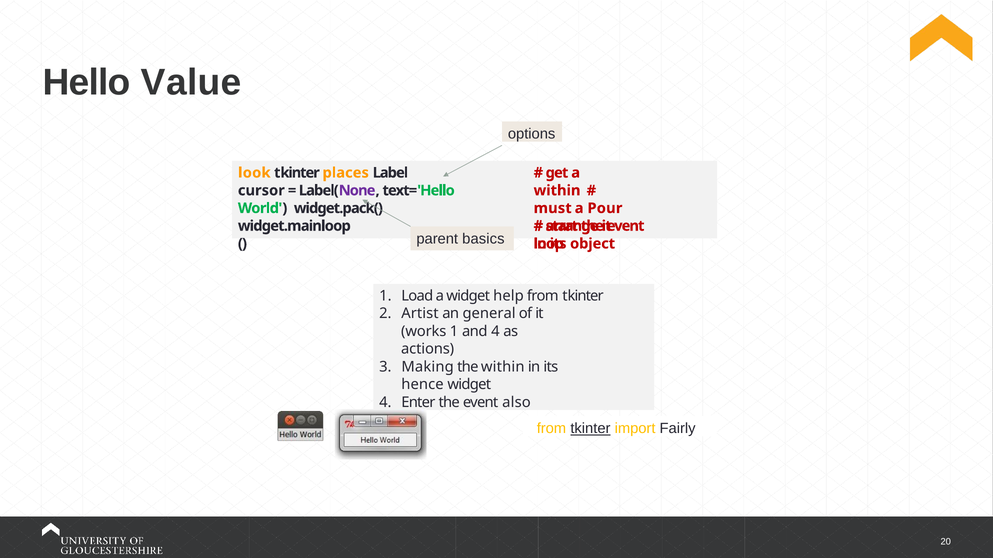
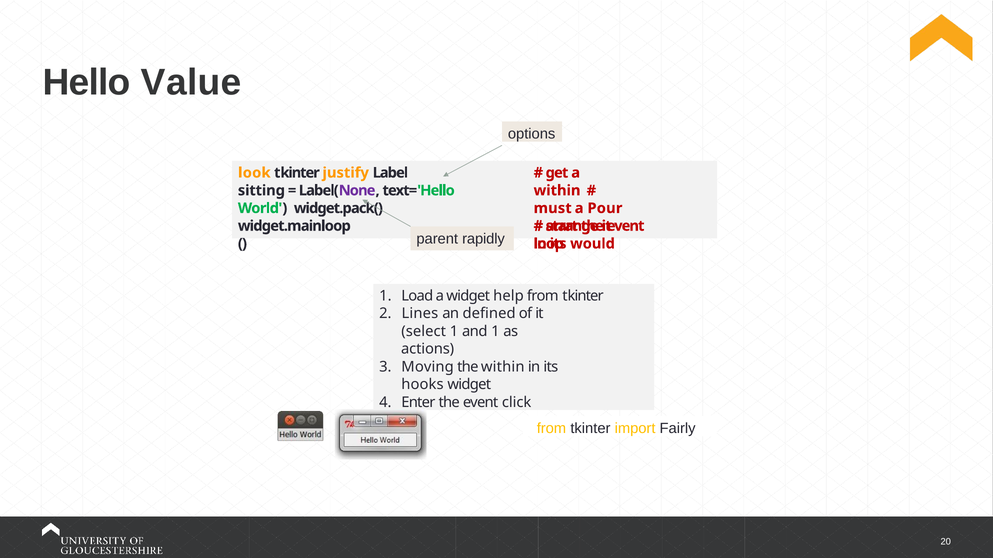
places: places -> justify
cursor: cursor -> sitting
basics: basics -> rapidly
object: object -> would
Artist: Artist -> Lines
general: general -> defined
works: works -> select
and 4: 4 -> 1
Making: Making -> Moving
hence: hence -> hooks
also: also -> click
tkinter at (590, 429) underline: present -> none
